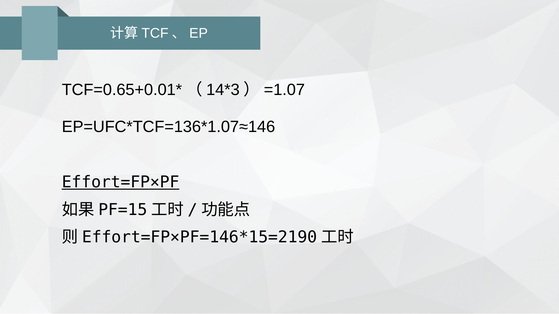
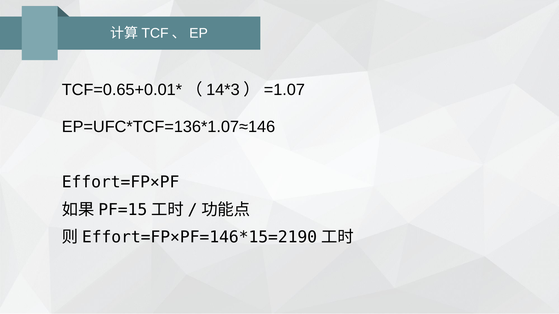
Effort=FP×PF underline: present -> none
